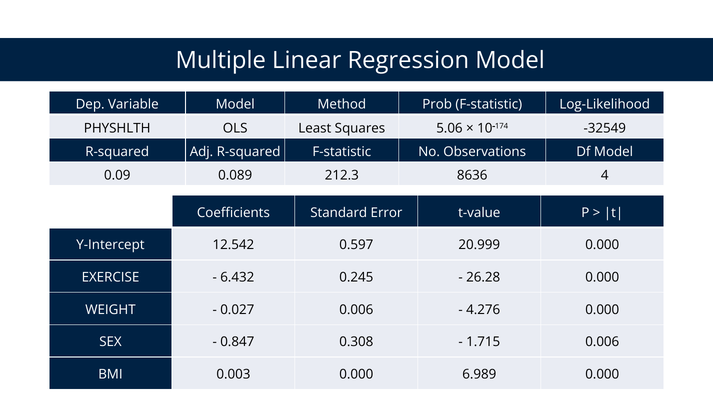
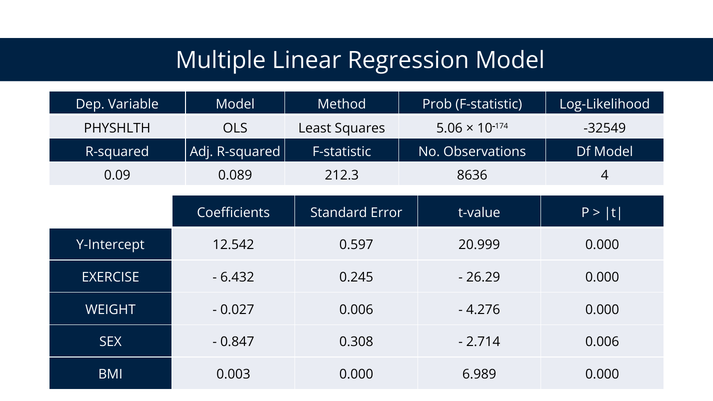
26.28: 26.28 -> 26.29
1.715: 1.715 -> 2.714
